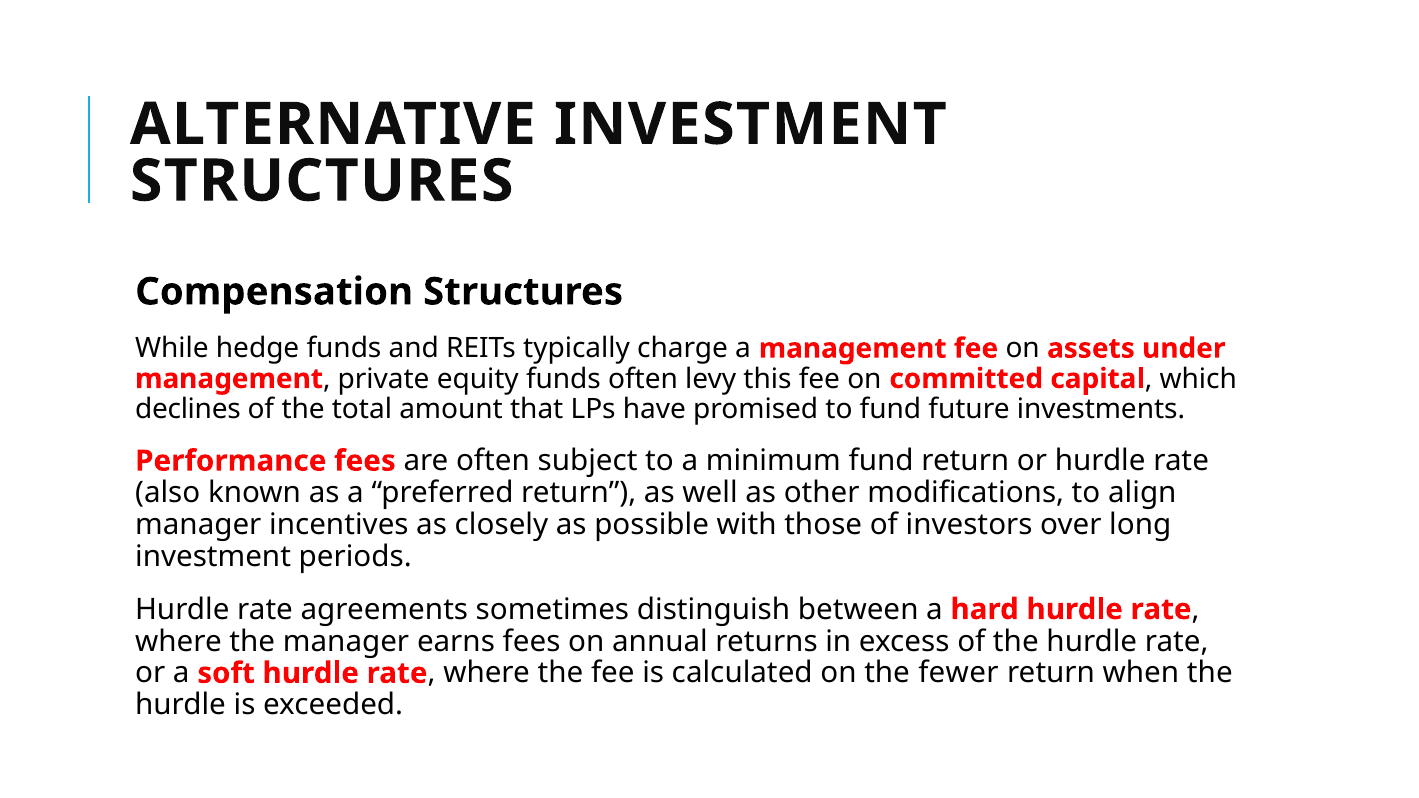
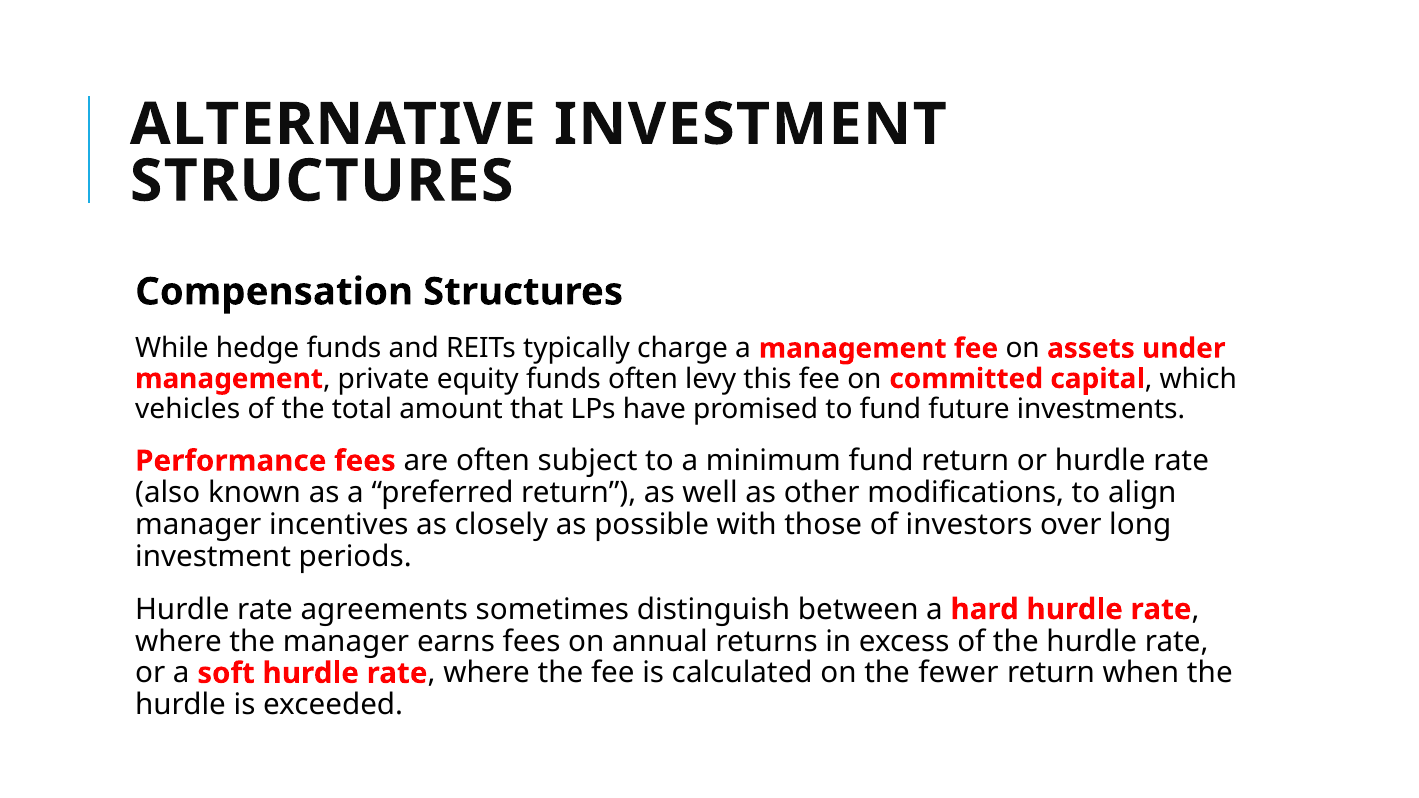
declines: declines -> vehicles
